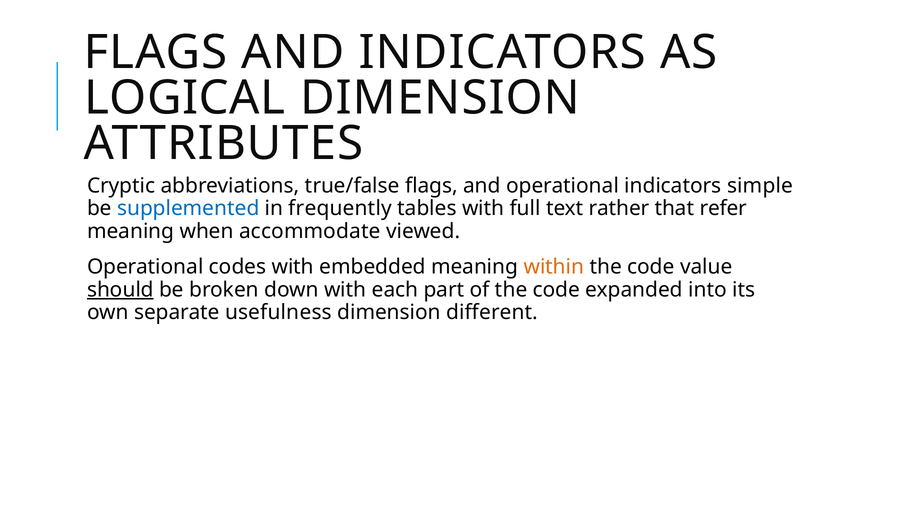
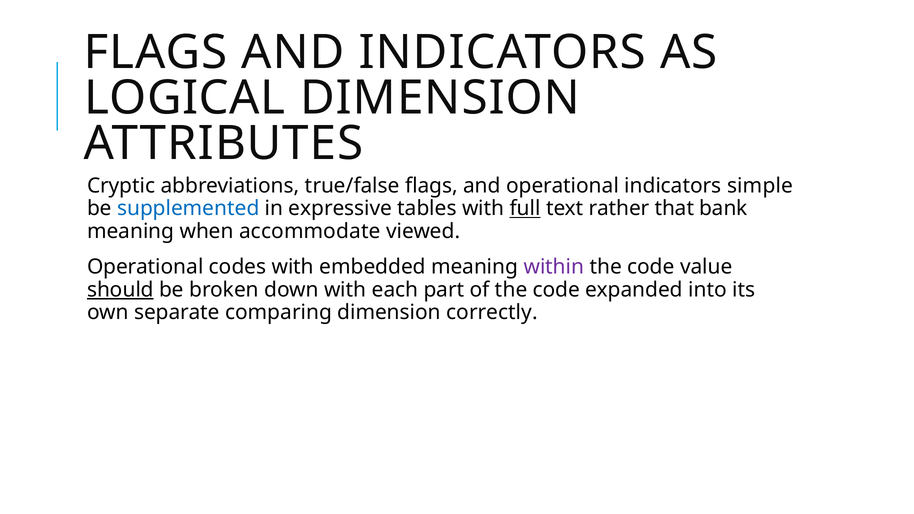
frequently: frequently -> expressive
full underline: none -> present
refer: refer -> bank
within colour: orange -> purple
usefulness: usefulness -> comparing
different: different -> correctly
